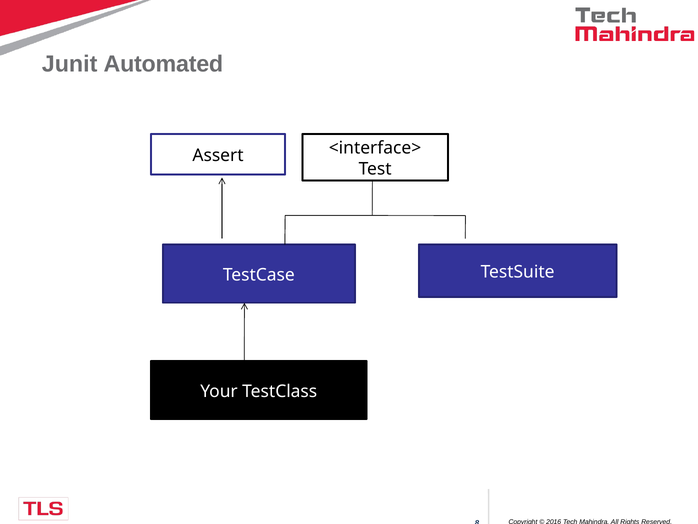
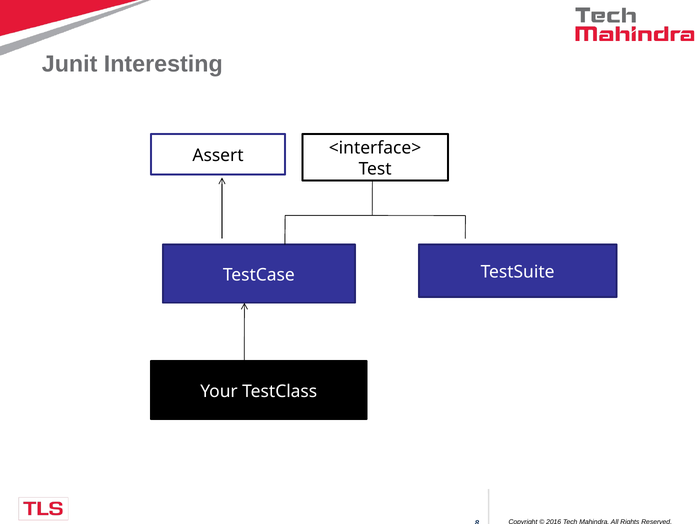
Automated: Automated -> Interesting
